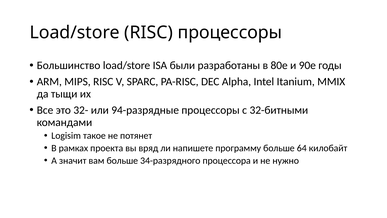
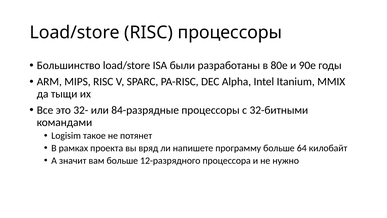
94-разрядные: 94-разрядные -> 84-разрядные
34-разрядного: 34-разрядного -> 12-разрядного
